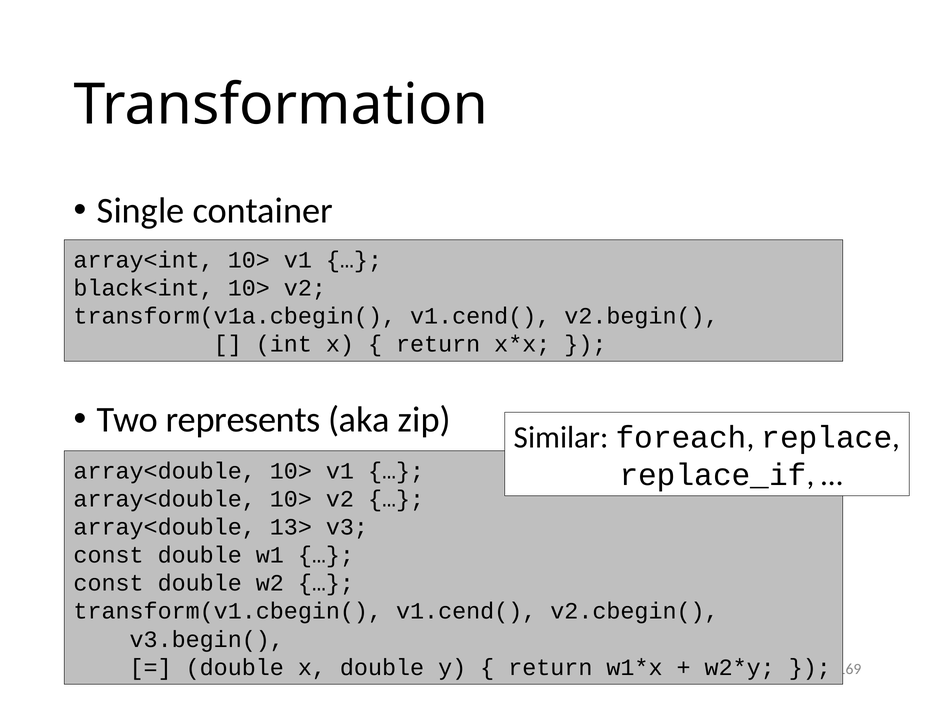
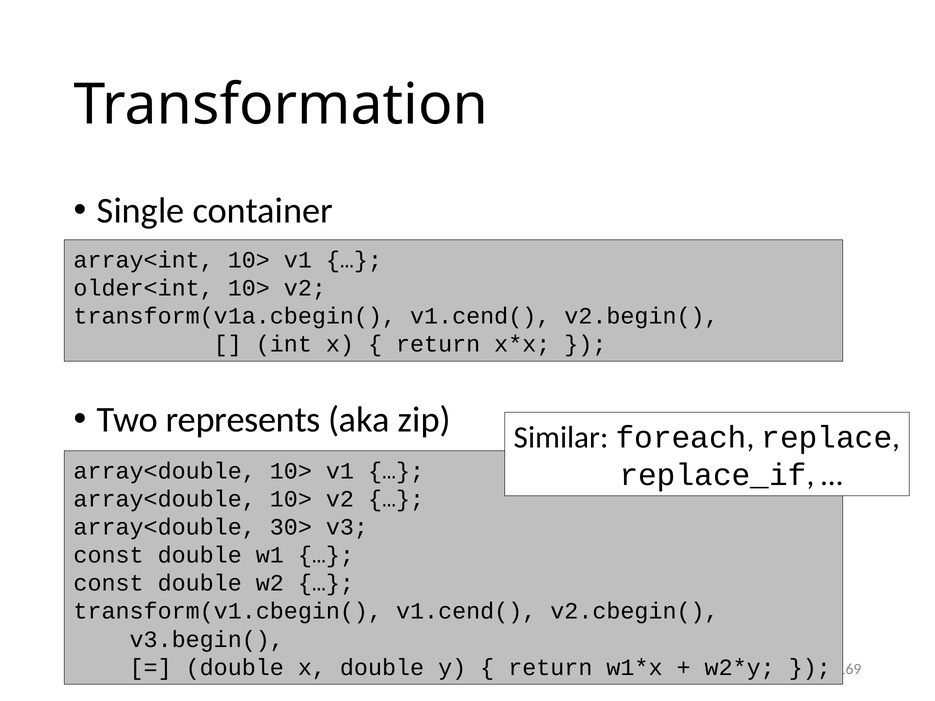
black<int: black<int -> older<int
13>: 13> -> 30>
